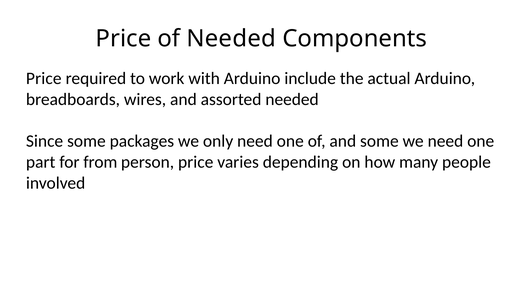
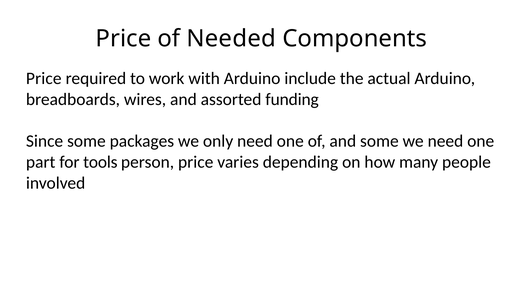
assorted needed: needed -> funding
from: from -> tools
